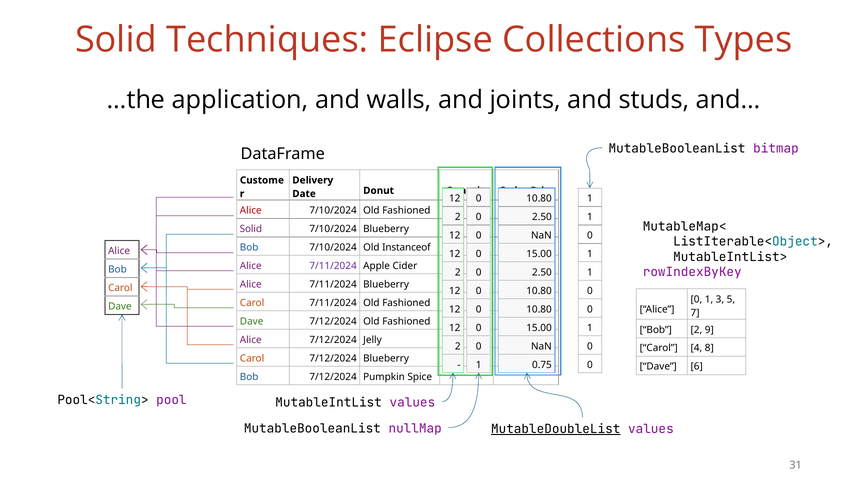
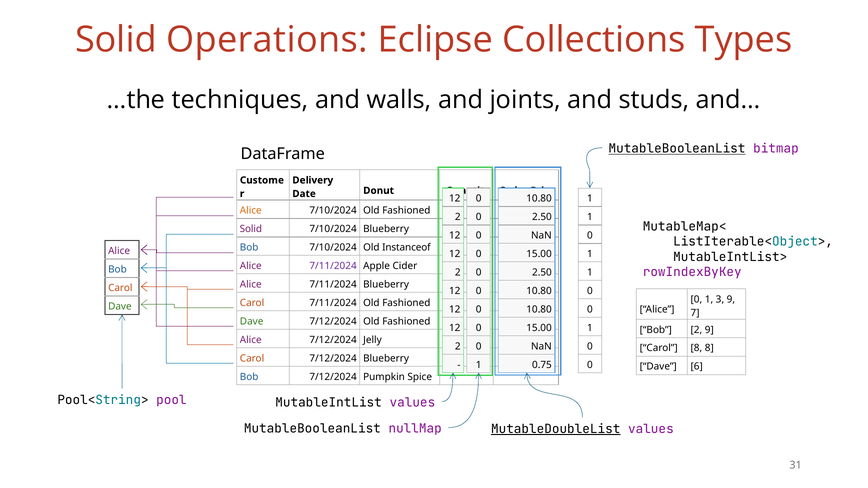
Techniques: Techniques -> Operations
application: application -> techniques
MutableBooleanList at (677, 149) underline: none -> present
Alice at (251, 211) colour: red -> orange
3 5: 5 -> 9
Carol 4: 4 -> 8
